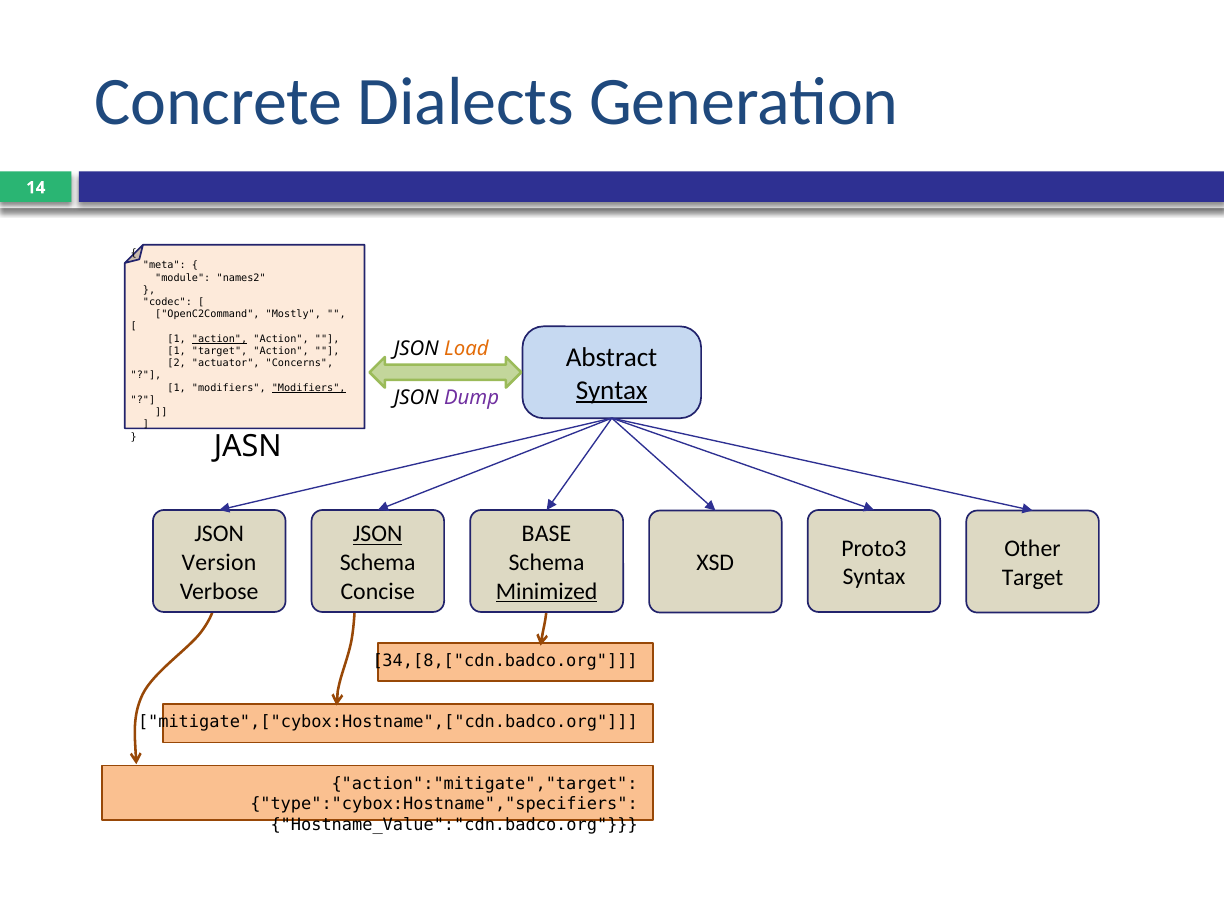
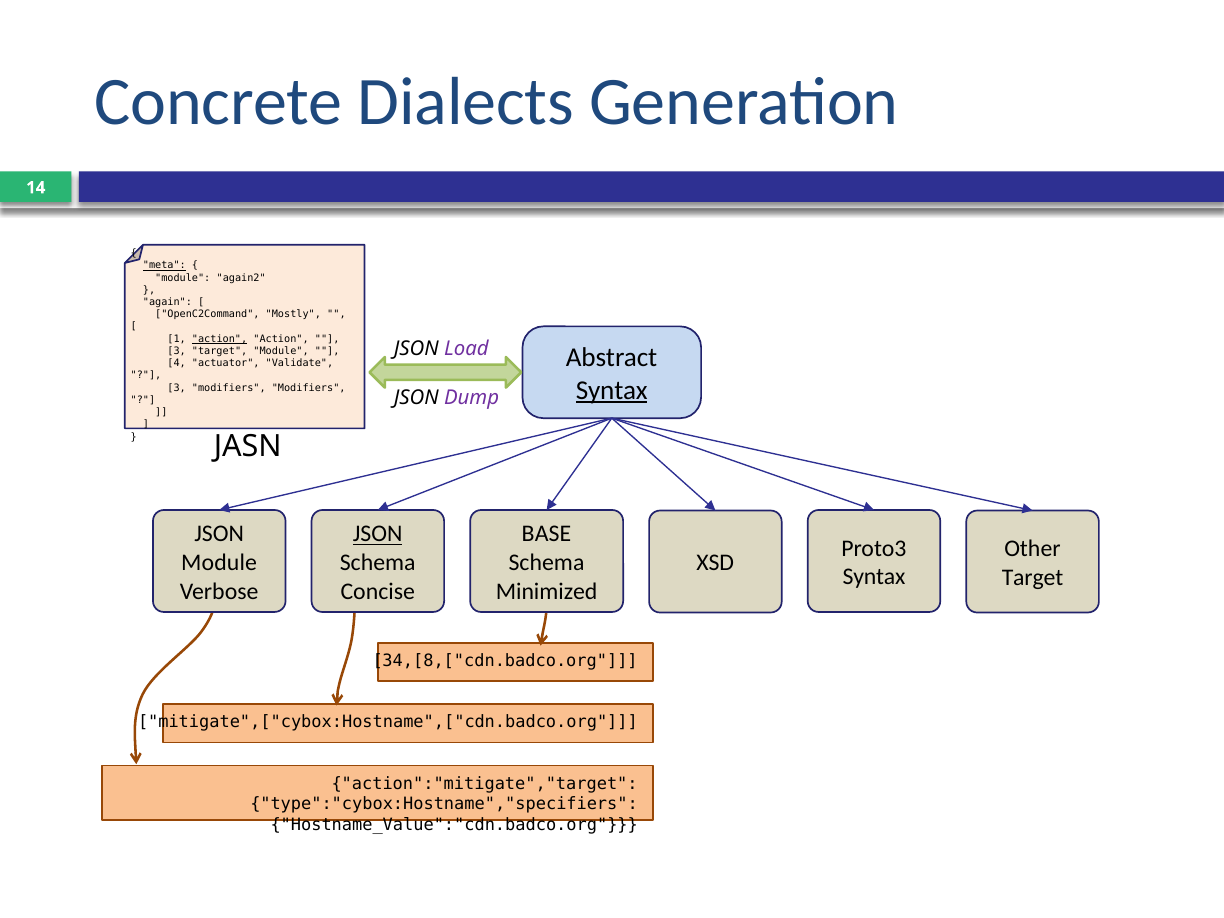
meta underline: none -> present
names2: names2 -> again2
codec: codec -> again
Load colour: orange -> purple
1 at (177, 351): 1 -> 3
target Action: Action -> Module
2: 2 -> 4
Concerns: Concerns -> Validate
1 at (177, 388): 1 -> 3
Modifiers at (309, 388) underline: present -> none
Version at (219, 563): Version -> Module
Minimized underline: present -> none
